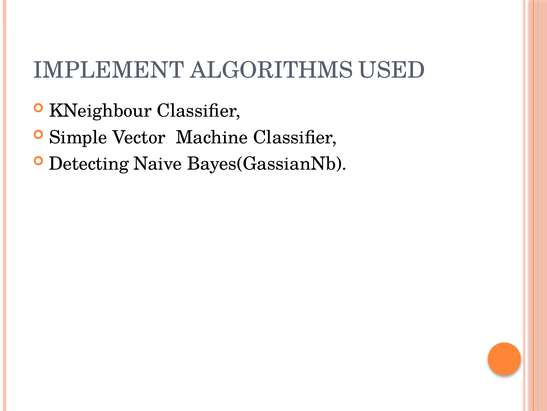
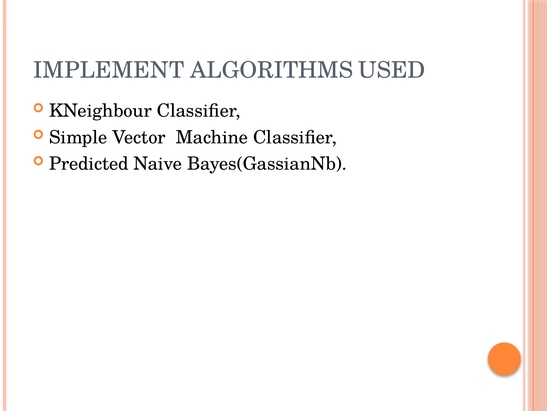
Detecting: Detecting -> Predicted
